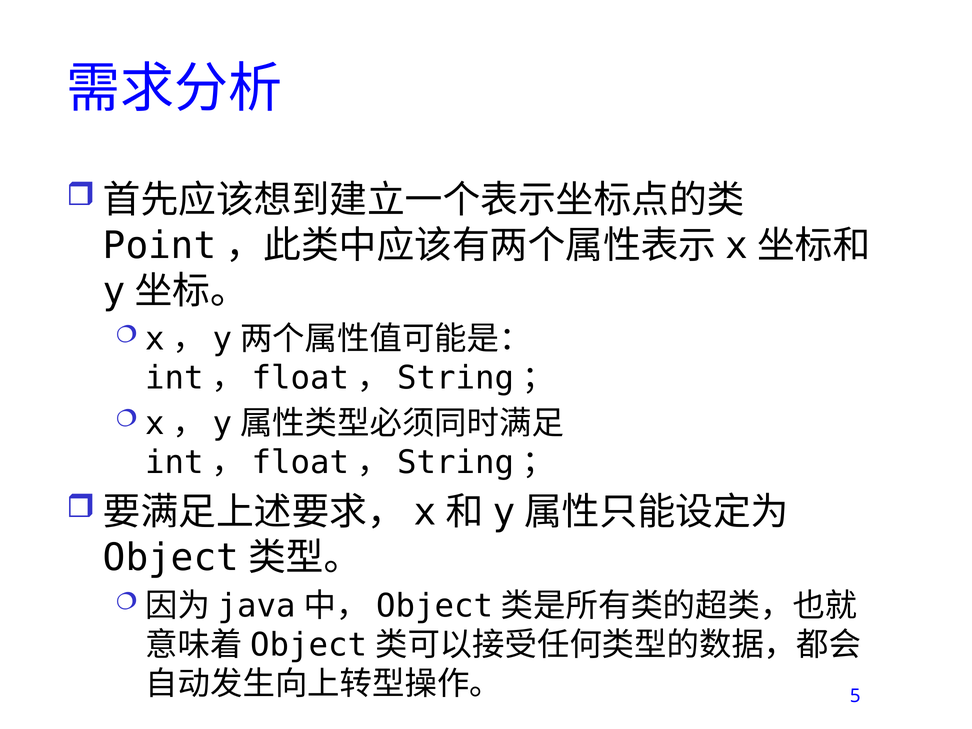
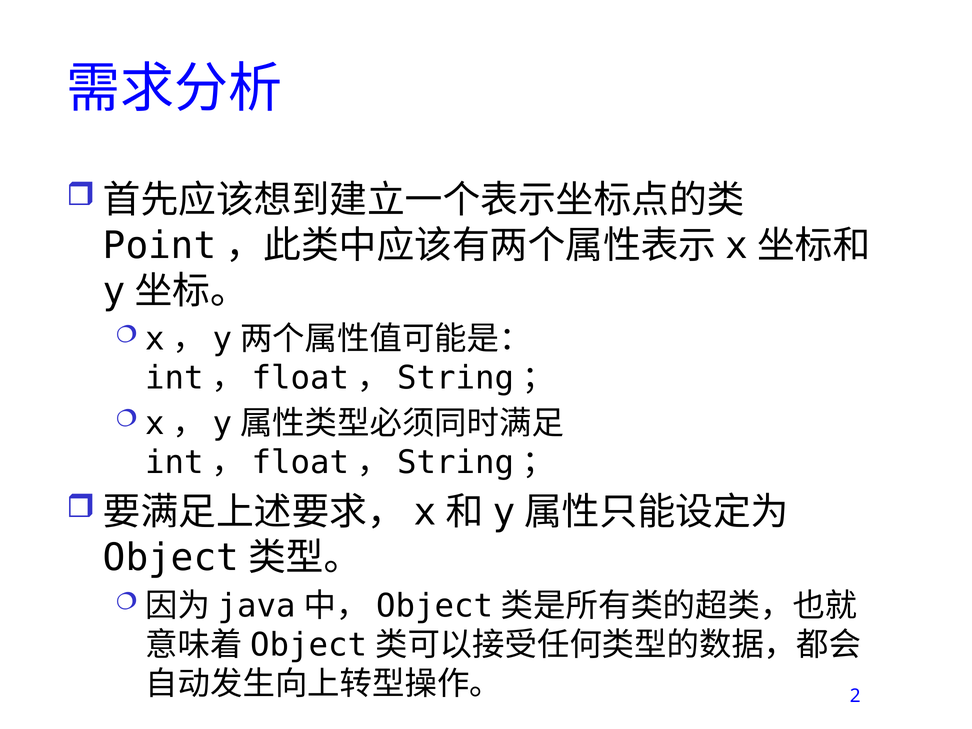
5: 5 -> 2
